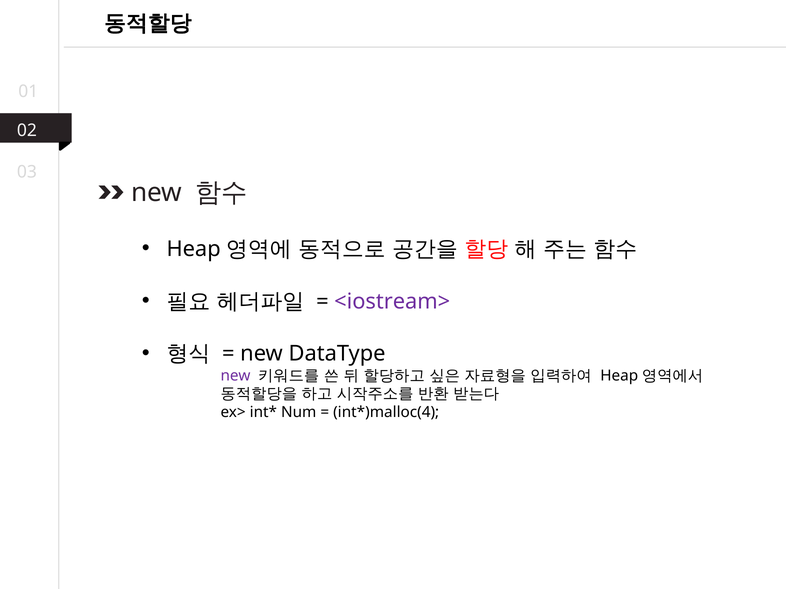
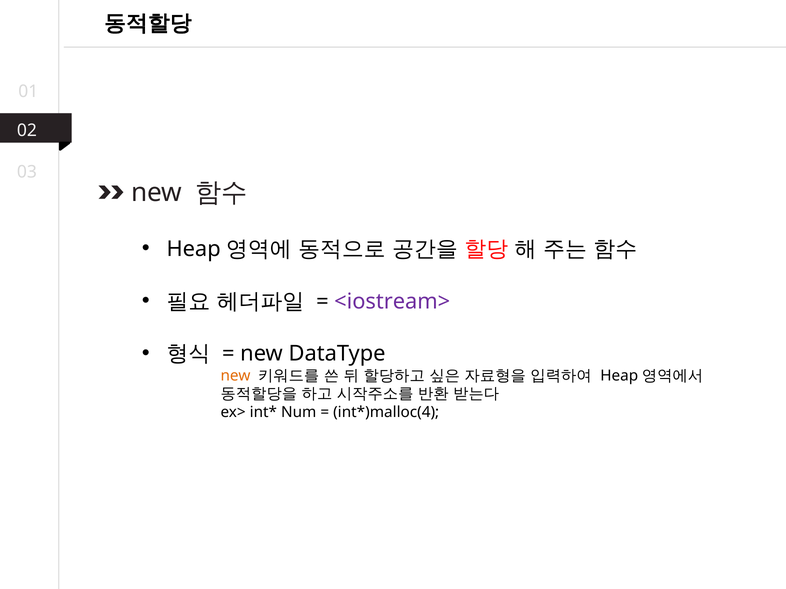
new at (236, 376) colour: purple -> orange
